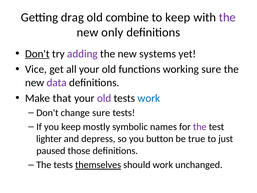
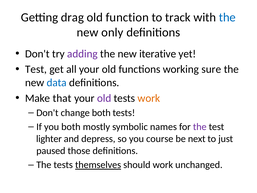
combine: combine -> function
to keep: keep -> track
the at (227, 17) colour: purple -> blue
Don't at (37, 54) underline: present -> none
systems: systems -> iterative
Vice at (36, 69): Vice -> Test
data colour: purple -> blue
work at (149, 98) colour: blue -> orange
change sure: sure -> both
you keep: keep -> both
button: button -> course
true: true -> next
